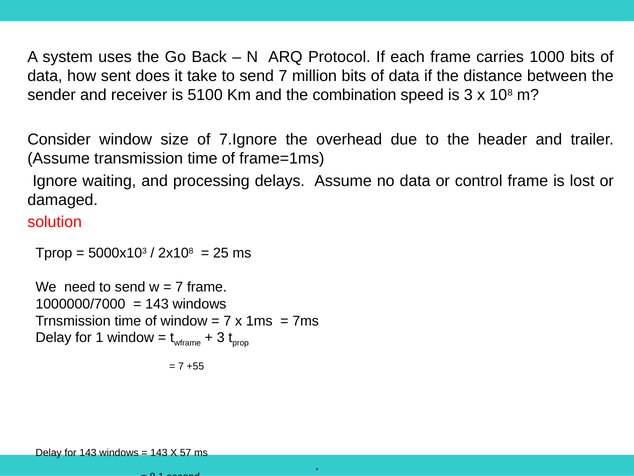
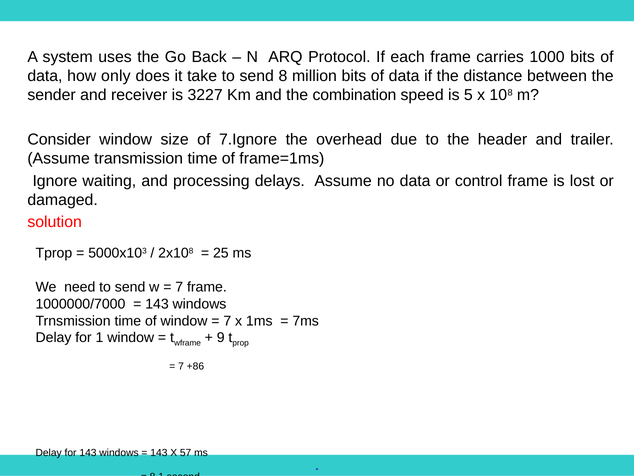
sent: sent -> only
send 7: 7 -> 8
5100: 5100 -> 3227
is 3: 3 -> 5
3 at (221, 337): 3 -> 9
+55: +55 -> +86
